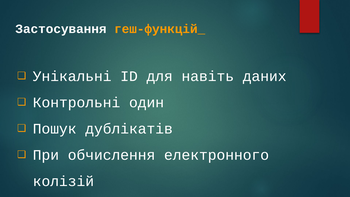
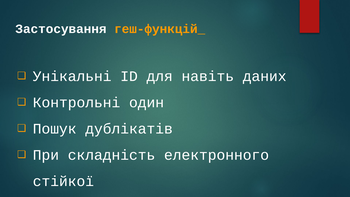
обчислення: обчислення -> складність
колізій: колізій -> стійкої
